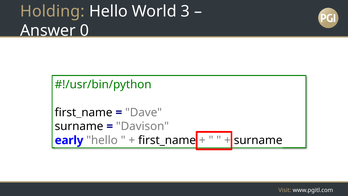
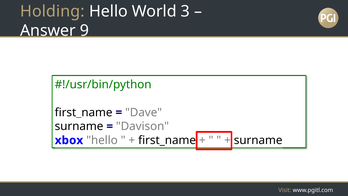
0: 0 -> 9
early: early -> xbox
